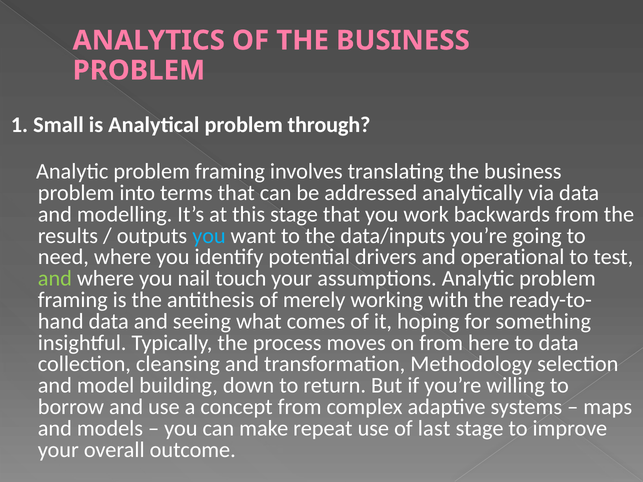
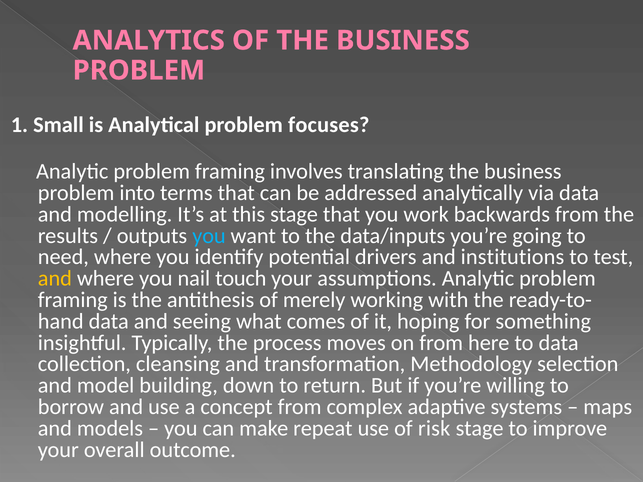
through: through -> focuses
operational: operational -> institutions
and at (55, 279) colour: light green -> yellow
last: last -> risk
